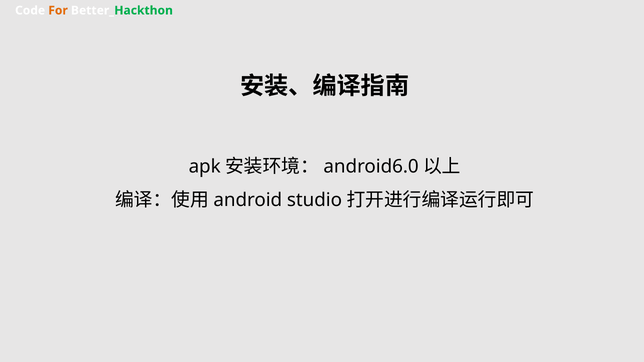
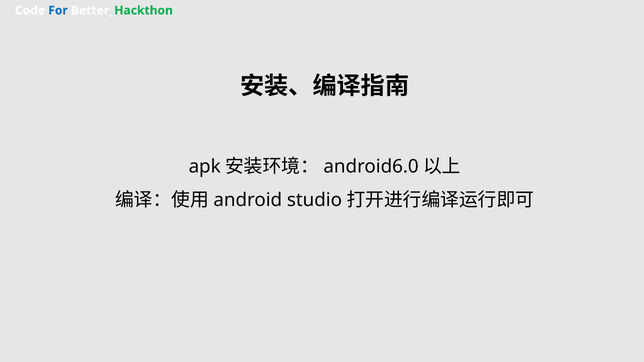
For colour: orange -> blue
